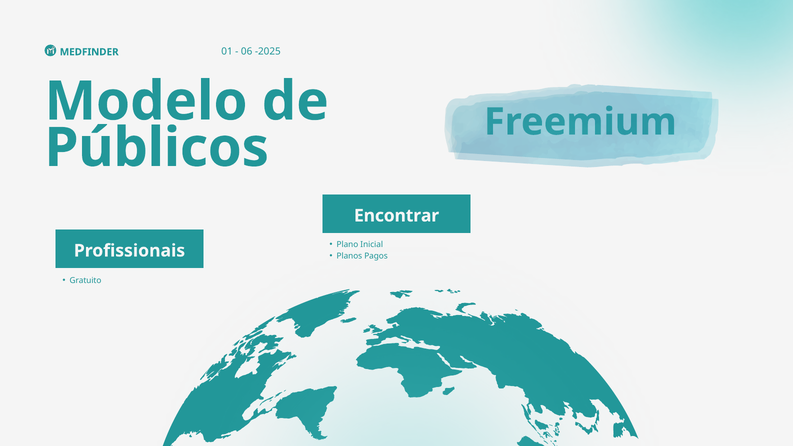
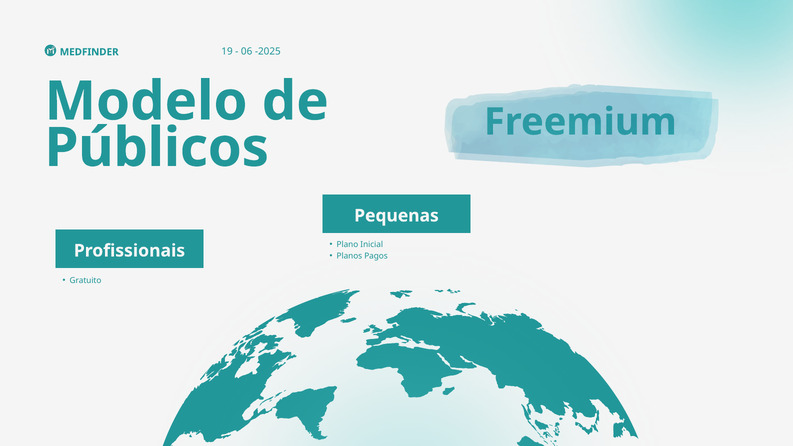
01: 01 -> 19
Encontrar: Encontrar -> Pequenas
